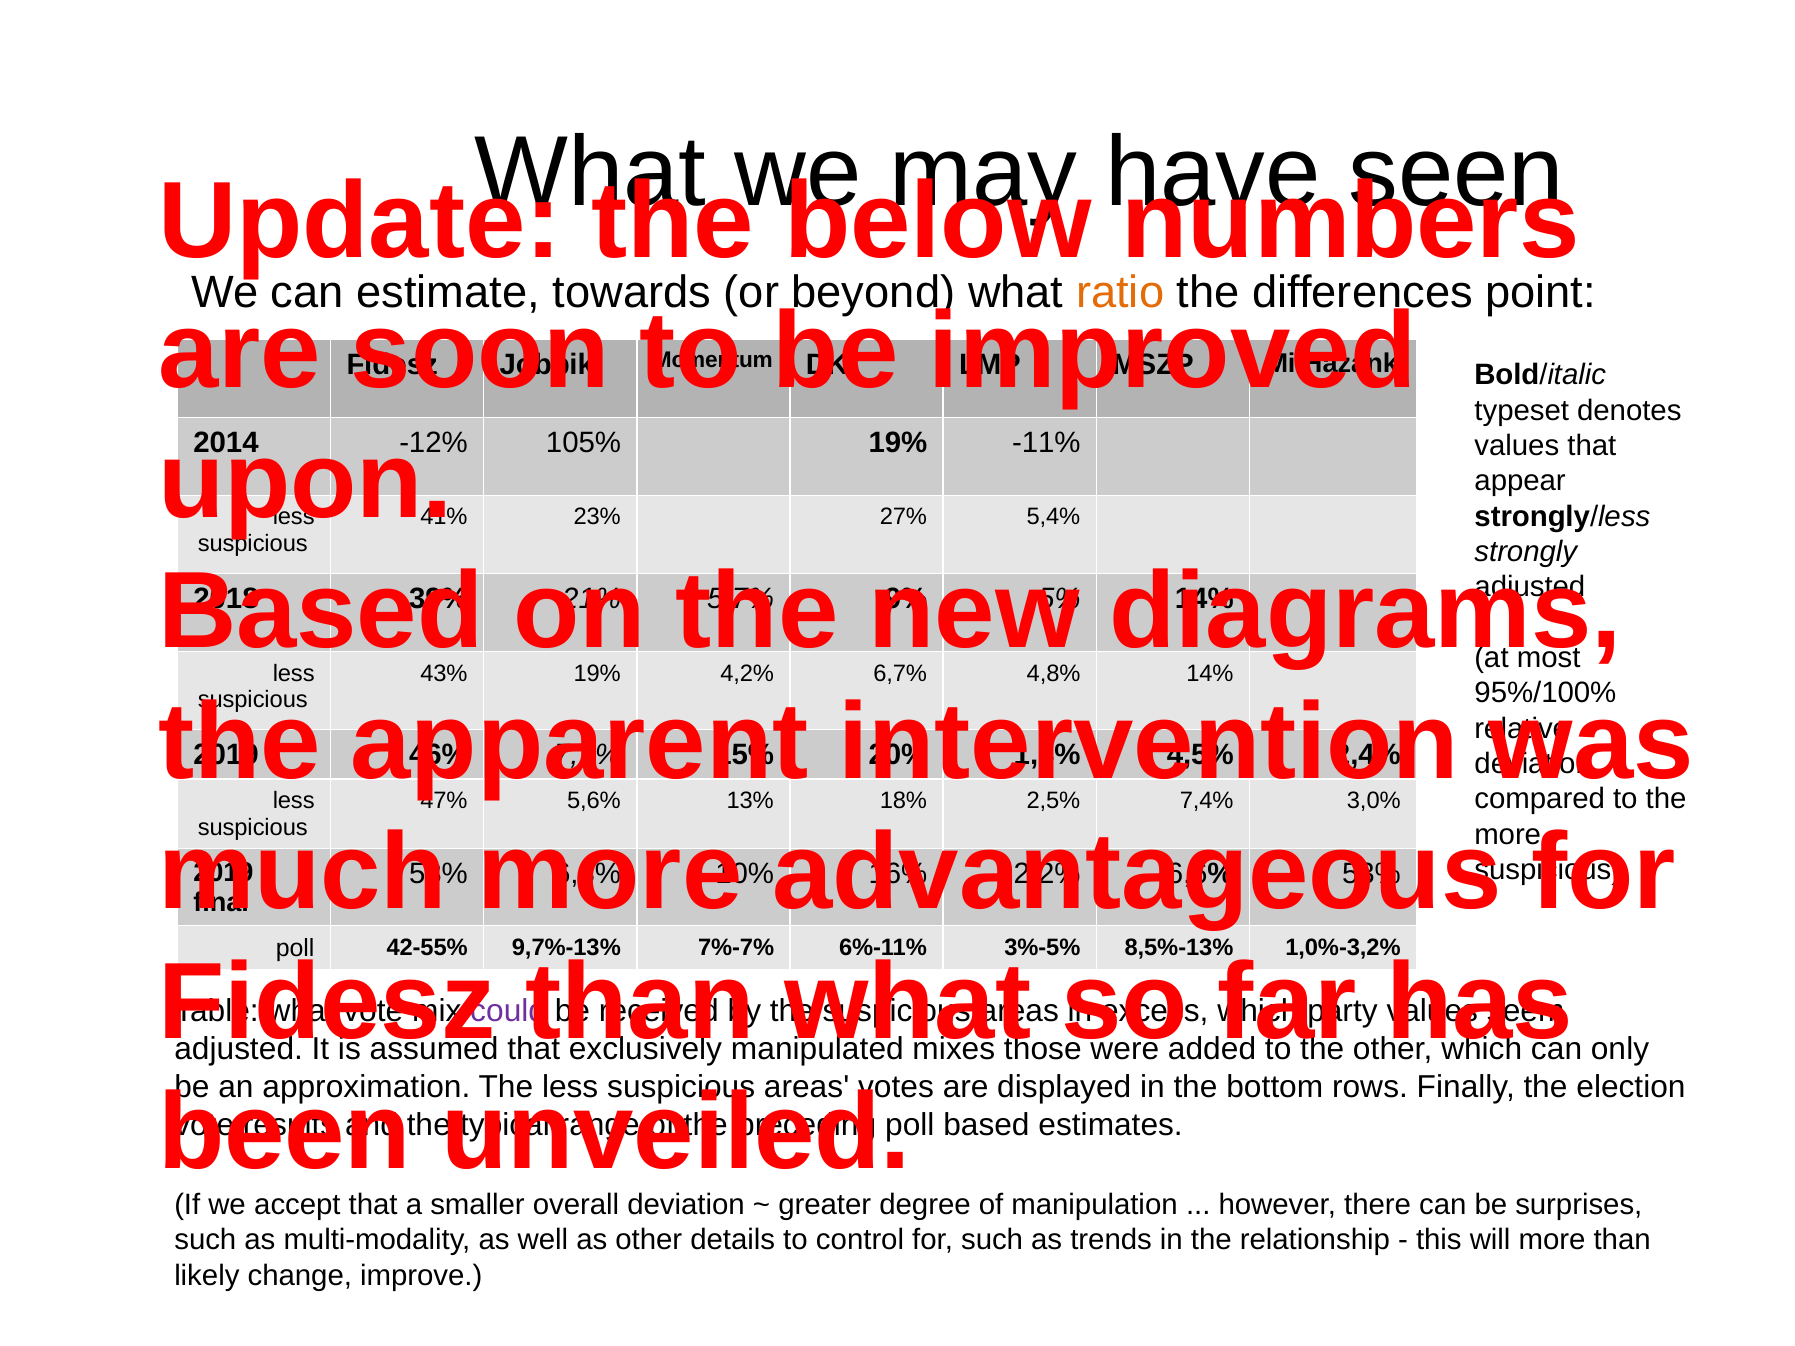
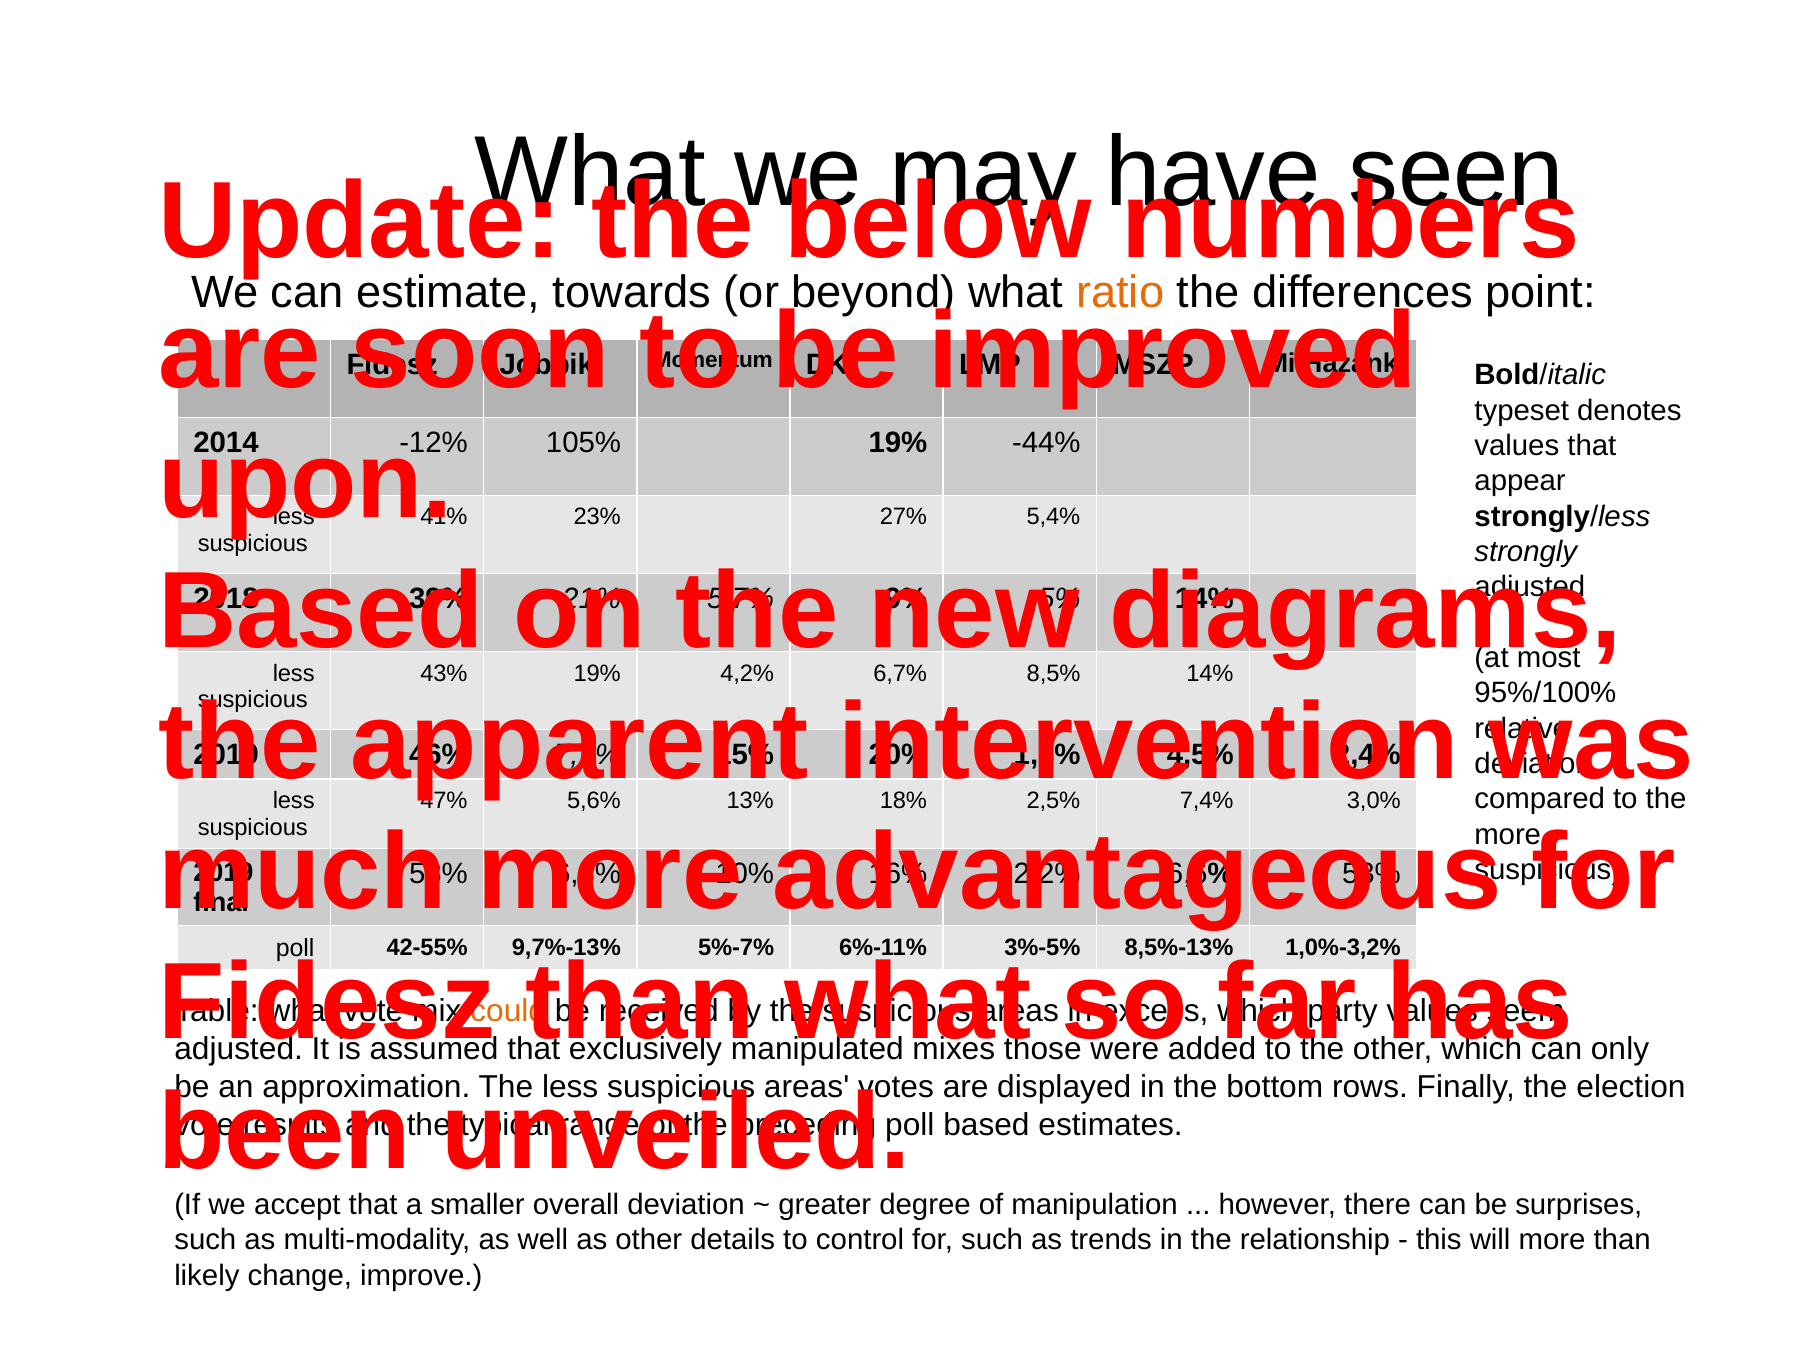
-11%: -11% -> -44%
4,8%: 4,8% -> 8,5%
7%-7%: 7%-7% -> 5%-7%
could colour: purple -> orange
